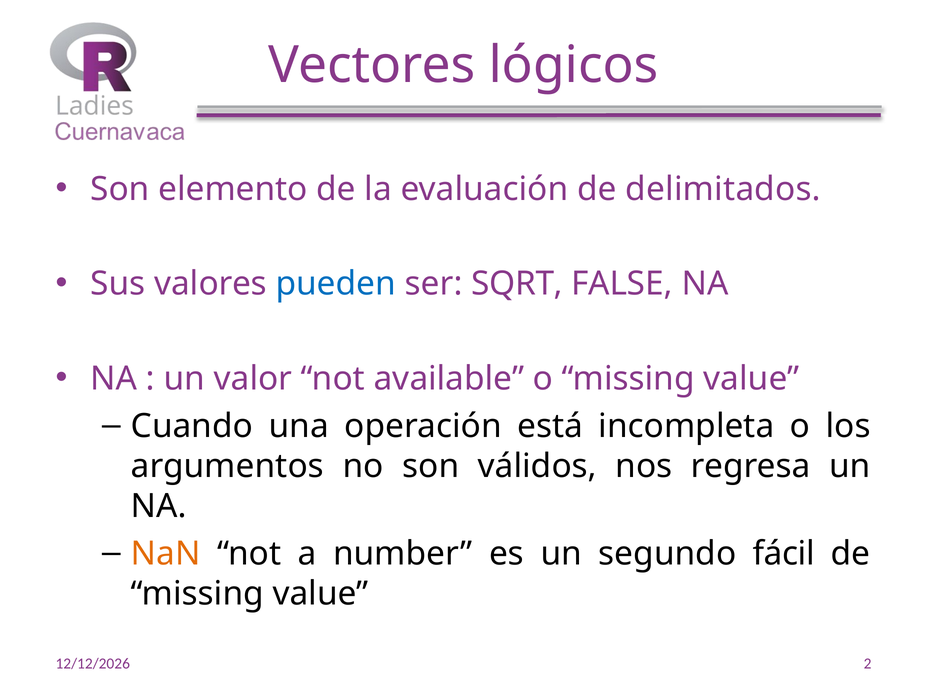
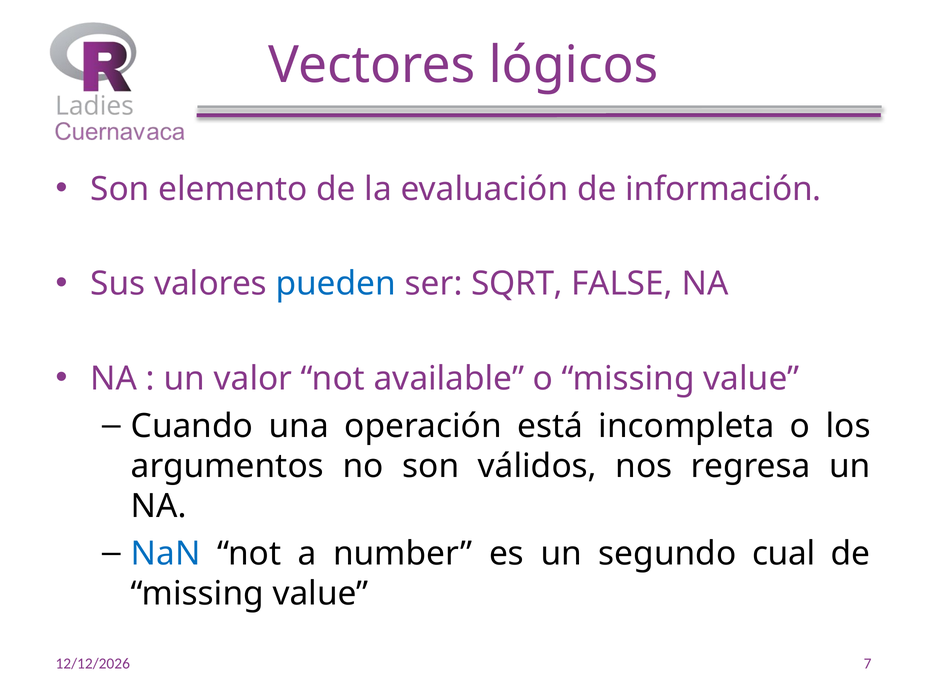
delimitados: delimitados -> información
NaN colour: orange -> blue
fácil: fácil -> cual
2: 2 -> 7
